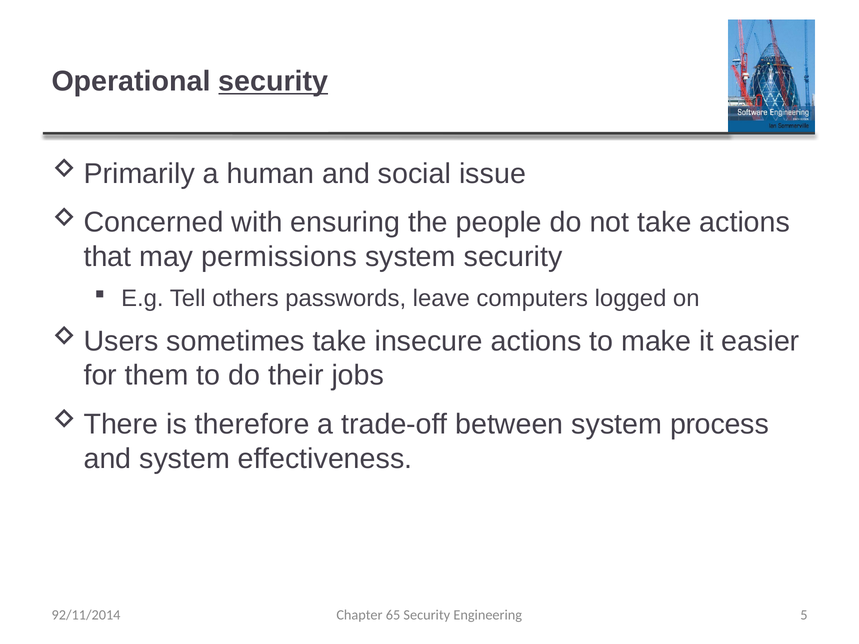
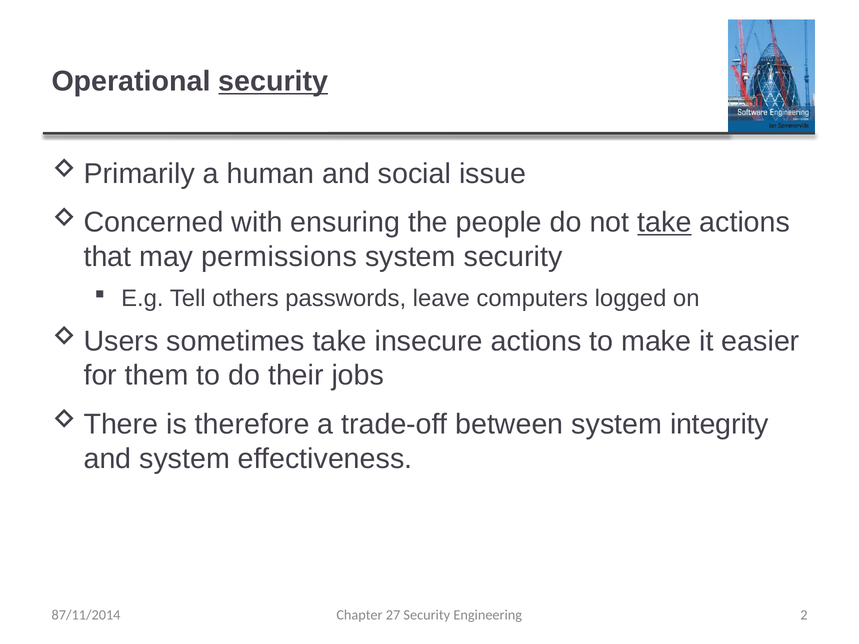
take at (664, 222) underline: none -> present
process: process -> integrity
65: 65 -> 27
5: 5 -> 2
92/11/2014: 92/11/2014 -> 87/11/2014
